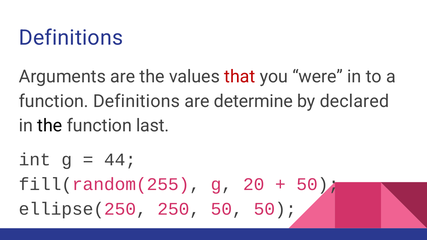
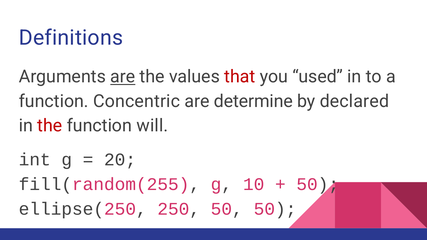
are at (123, 77) underline: none -> present
were: were -> used
function Definitions: Definitions -> Concentric
the at (50, 126) colour: black -> red
last: last -> will
44: 44 -> 20
20: 20 -> 10
